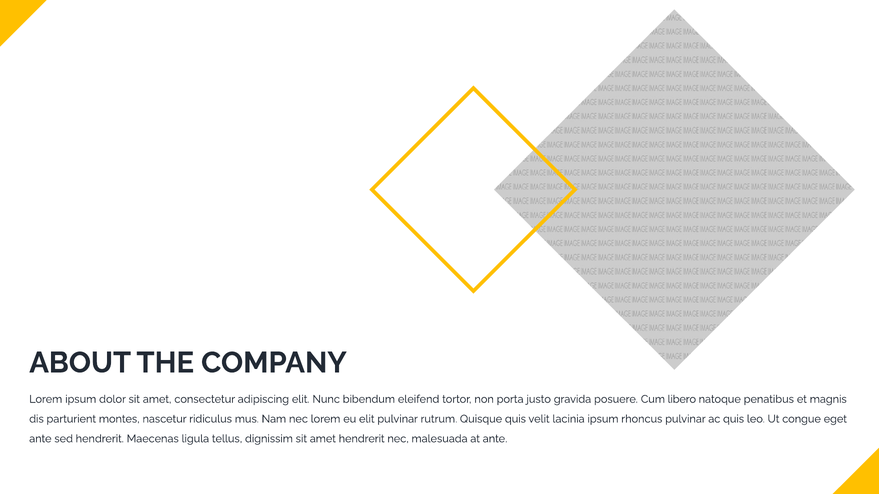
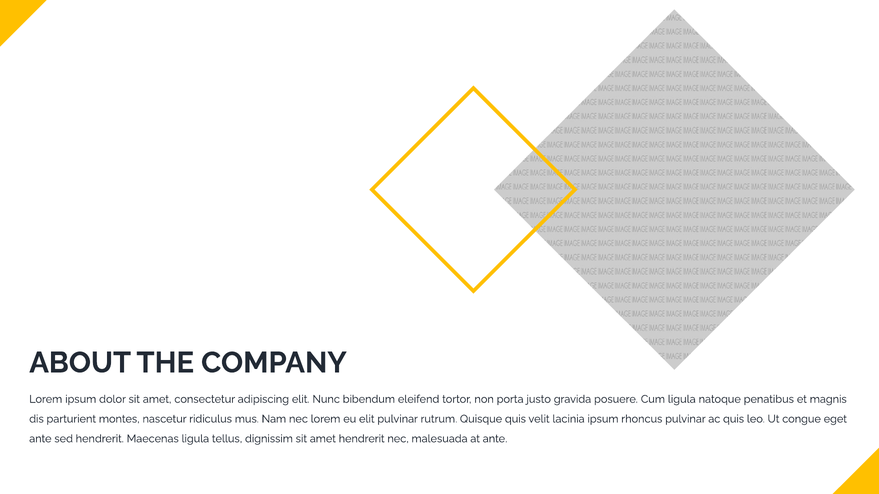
Cum libero: libero -> ligula
